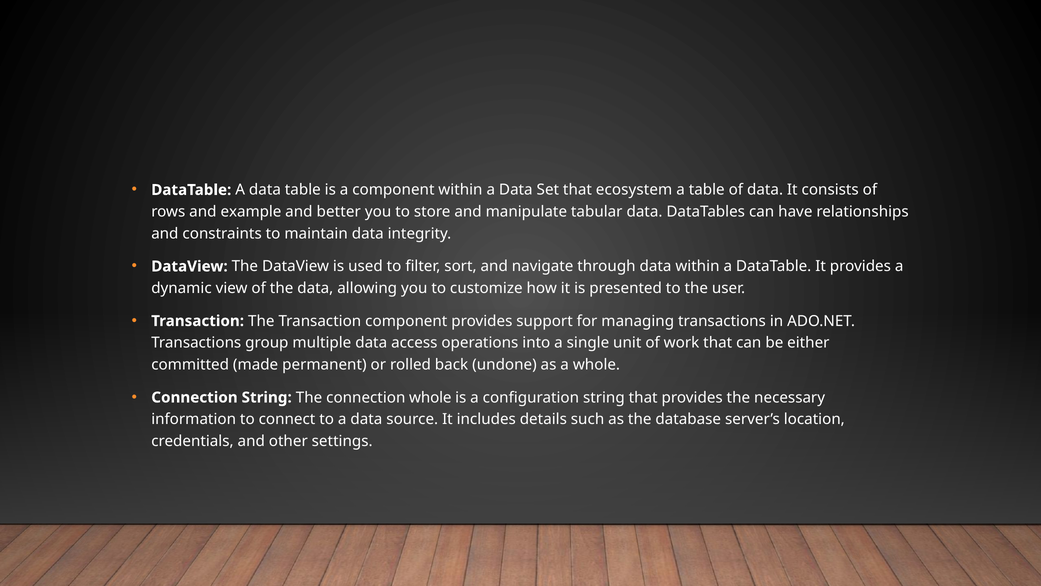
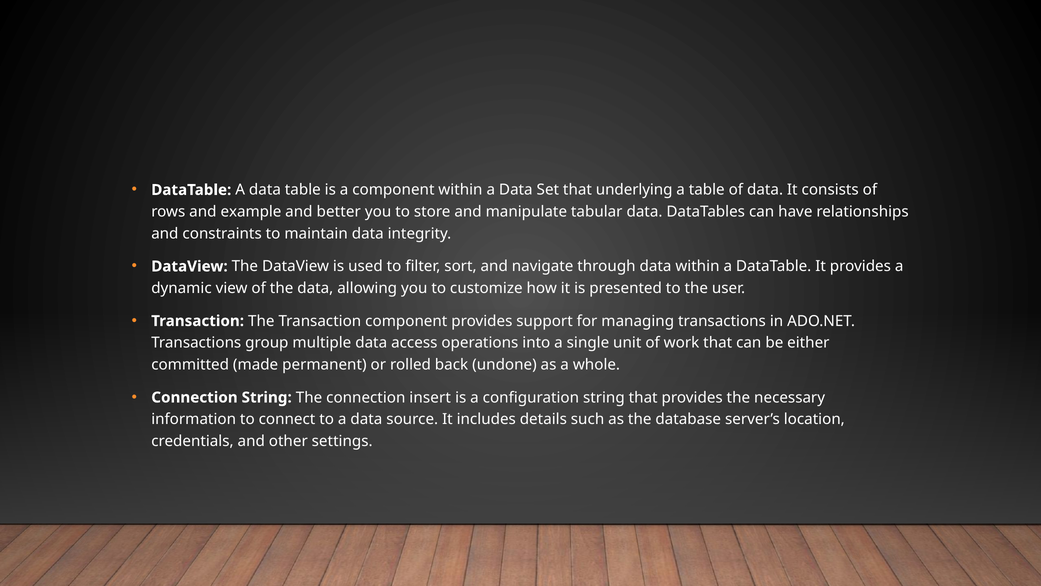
ecosystem: ecosystem -> underlying
connection whole: whole -> insert
